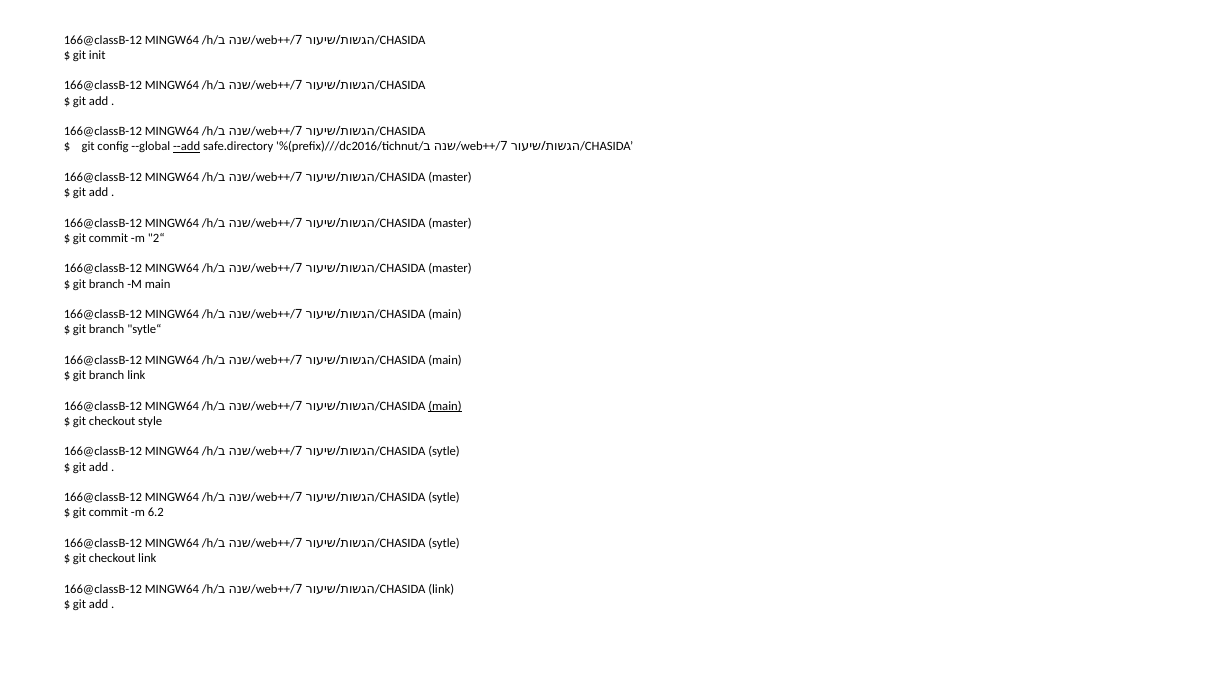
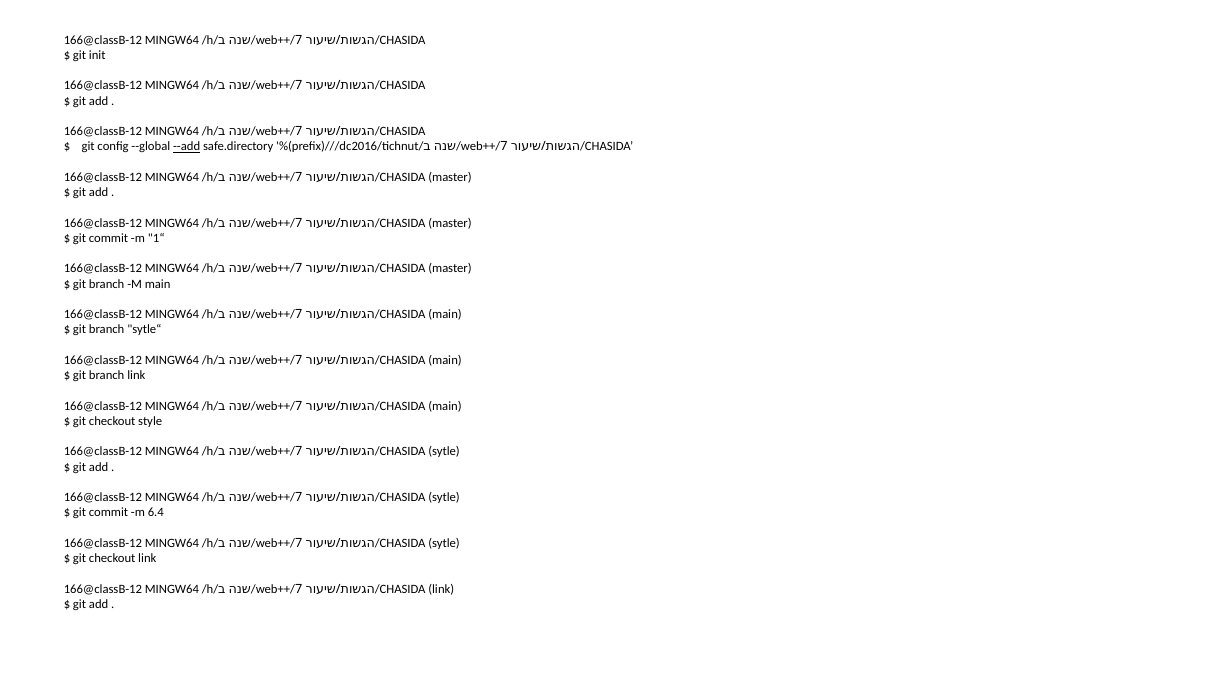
2“: 2“ -> 1“
main at (445, 406) underline: present -> none
6.2: 6.2 -> 6.4
